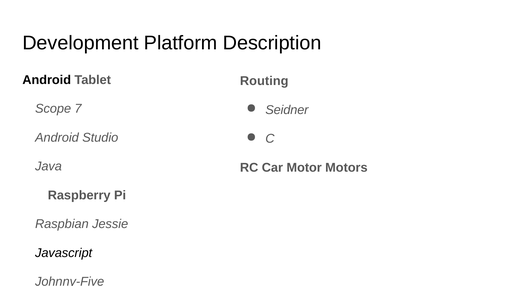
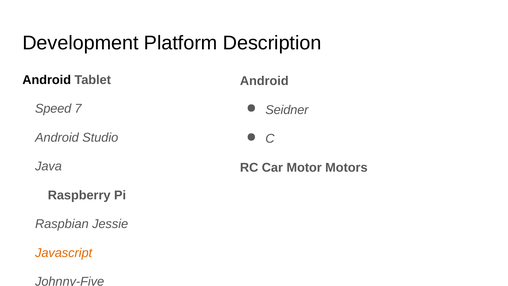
Routing at (264, 81): Routing -> Android
Scope: Scope -> Speed
Javascript colour: black -> orange
